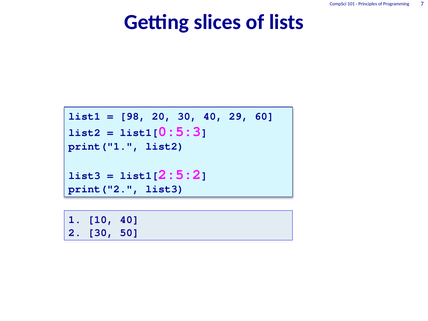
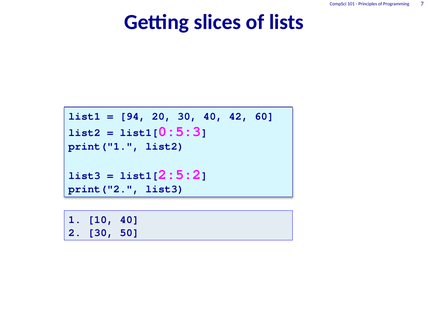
98: 98 -> 94
29: 29 -> 42
